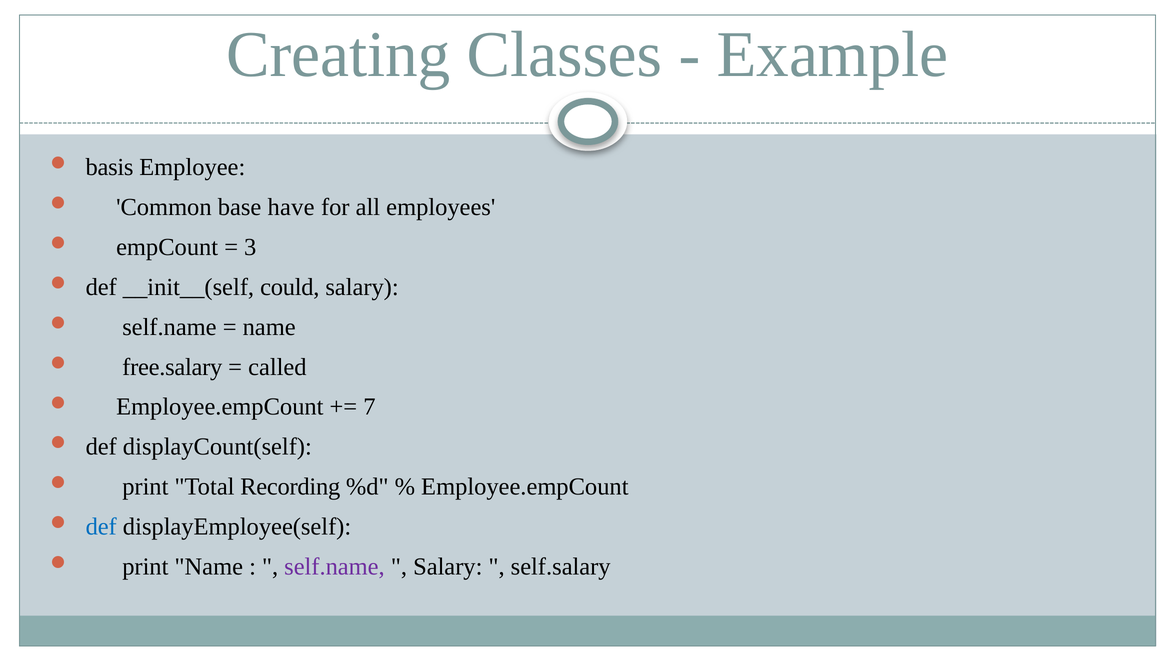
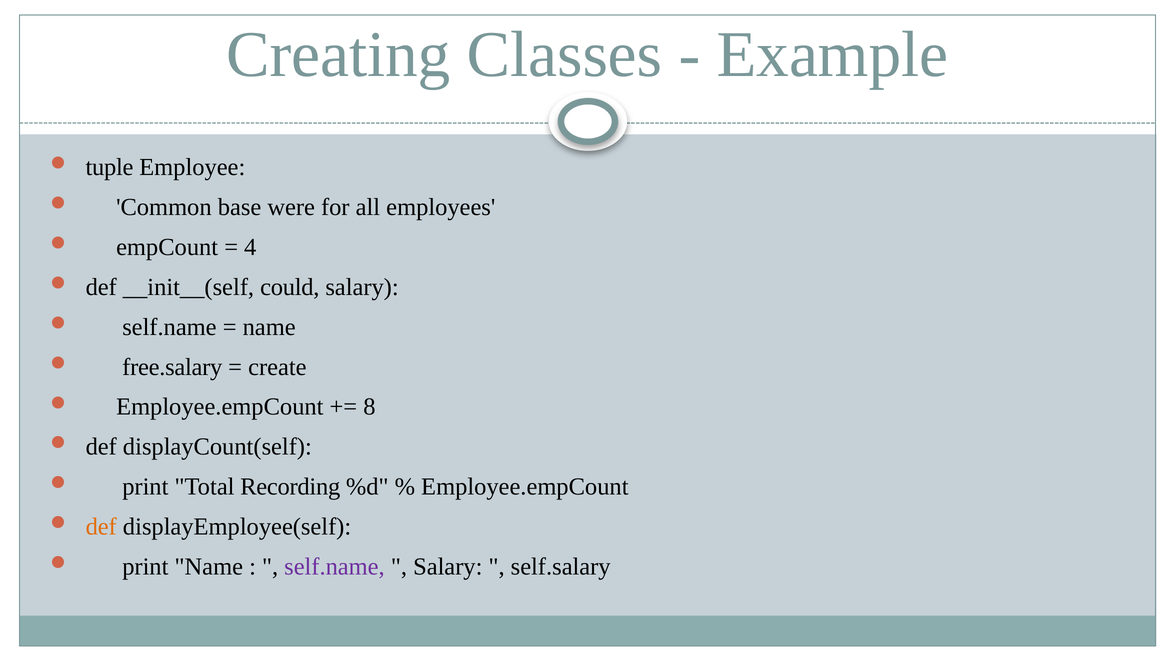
basis: basis -> tuple
have: have -> were
3: 3 -> 4
called: called -> create
7: 7 -> 8
def at (101, 527) colour: blue -> orange
